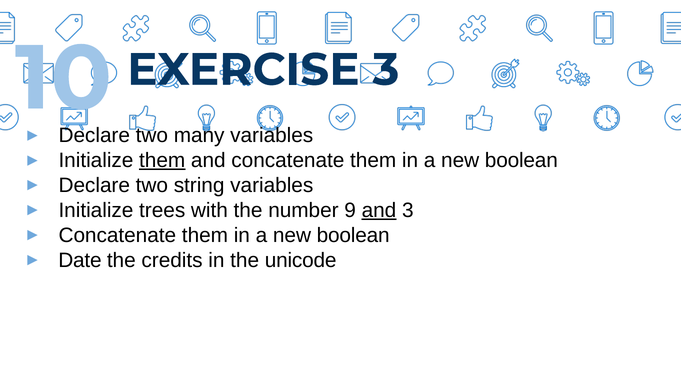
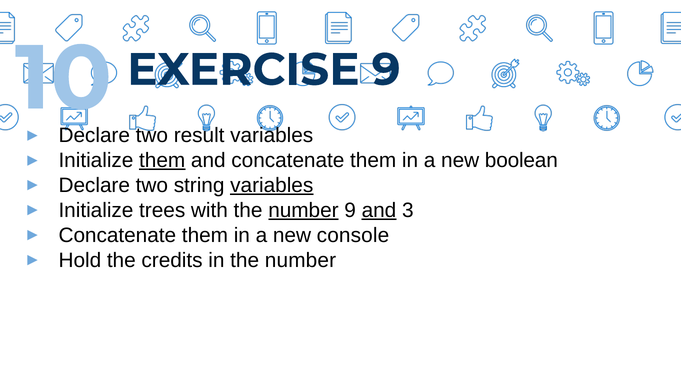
EXERCISE 3: 3 -> 9
many: many -> result
variables at (272, 185) underline: none -> present
number at (303, 210) underline: none -> present
boolean at (353, 235): boolean -> console
Date: Date -> Hold
in the unicode: unicode -> number
